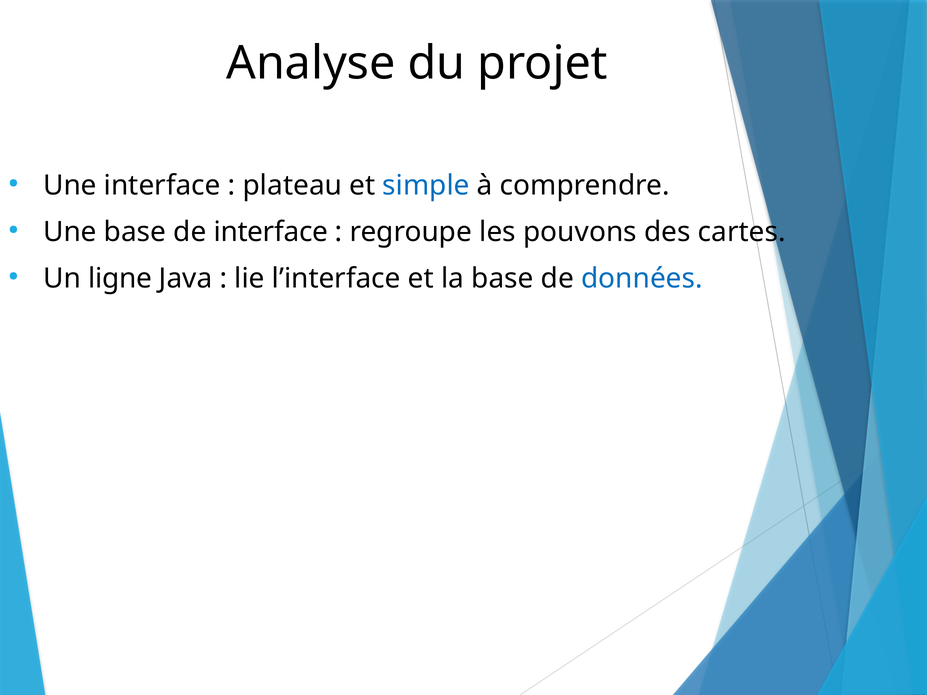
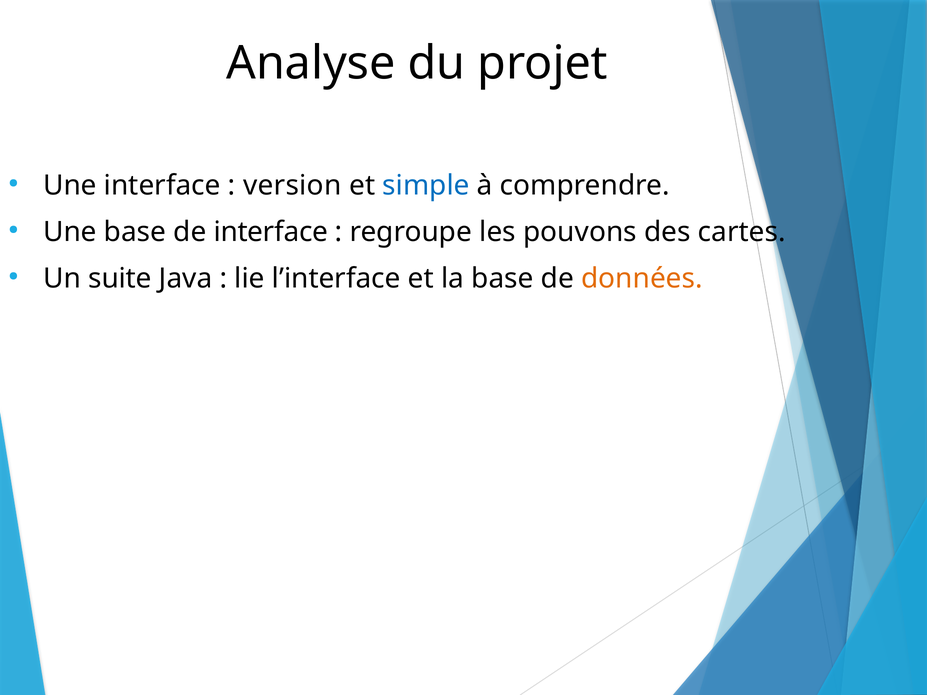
plateau: plateau -> version
ligne: ligne -> suite
données colour: blue -> orange
